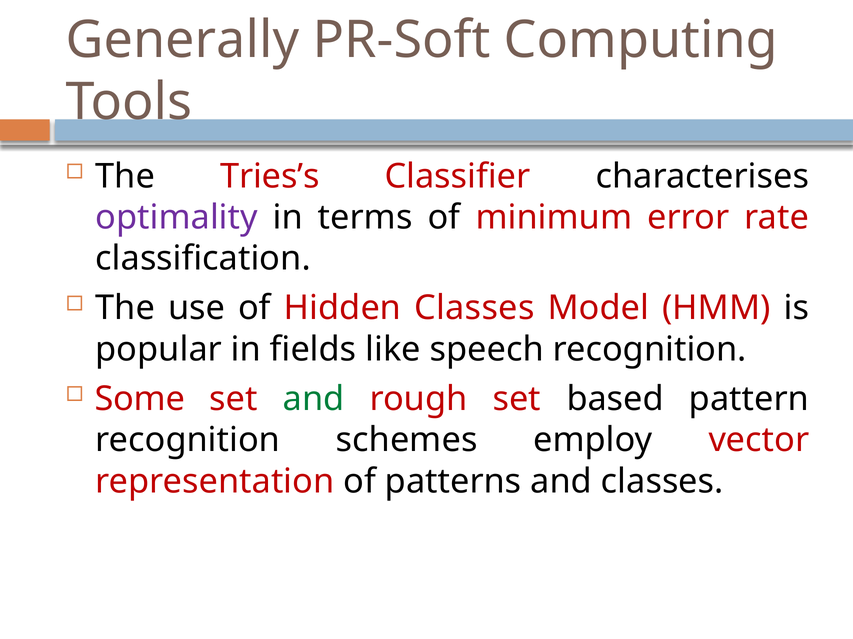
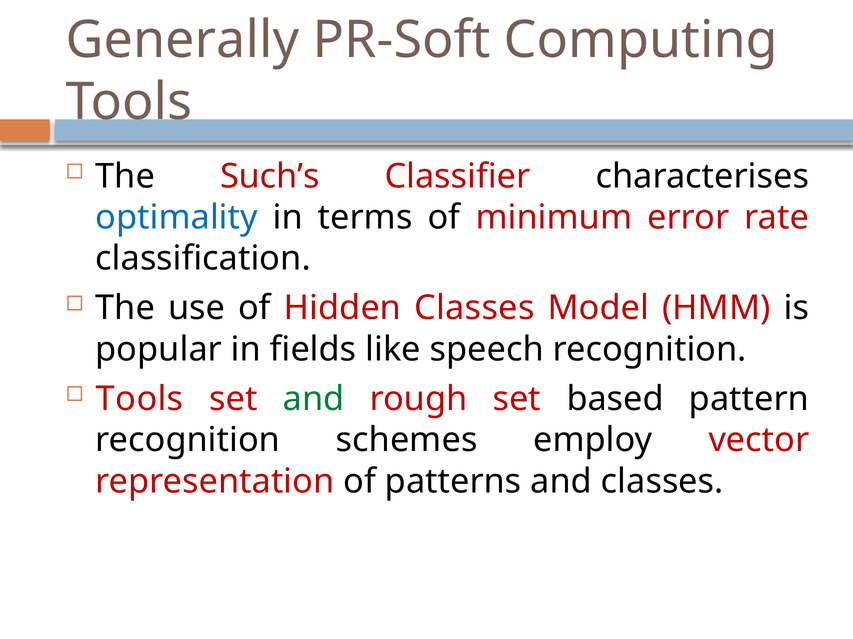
Tries’s: Tries’s -> Such’s
optimality colour: purple -> blue
Some at (140, 399): Some -> Tools
